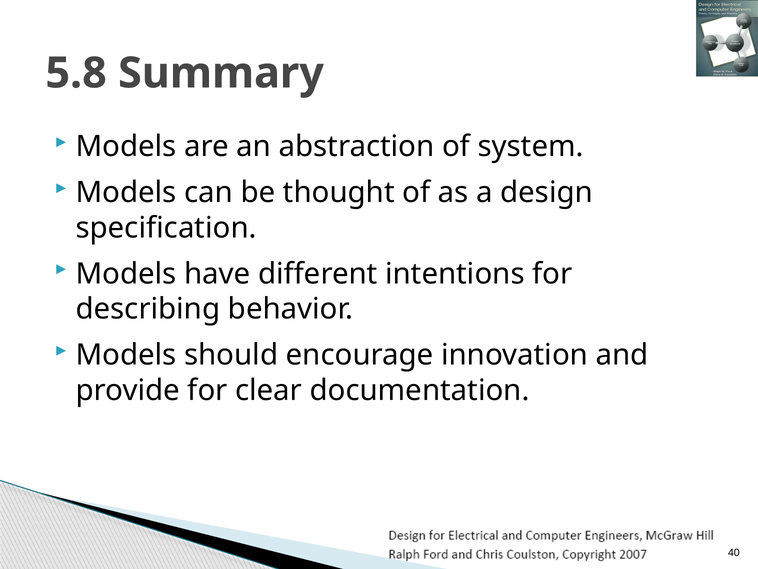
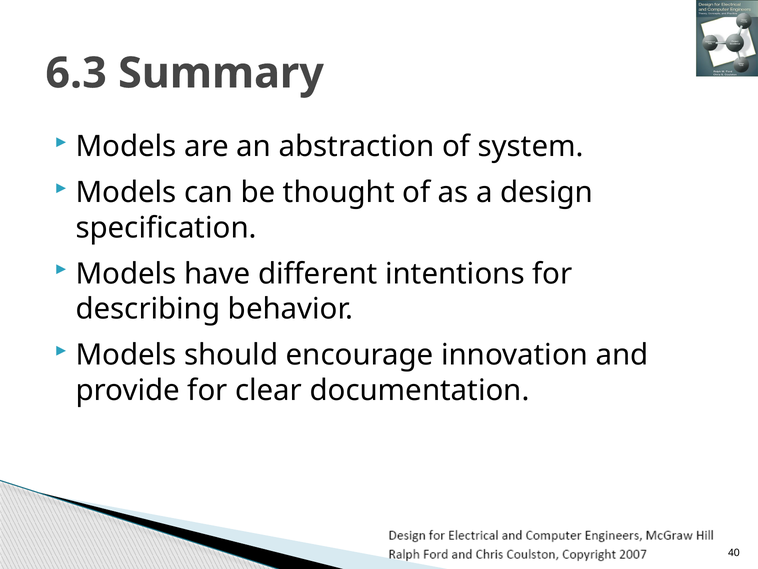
5.8: 5.8 -> 6.3
